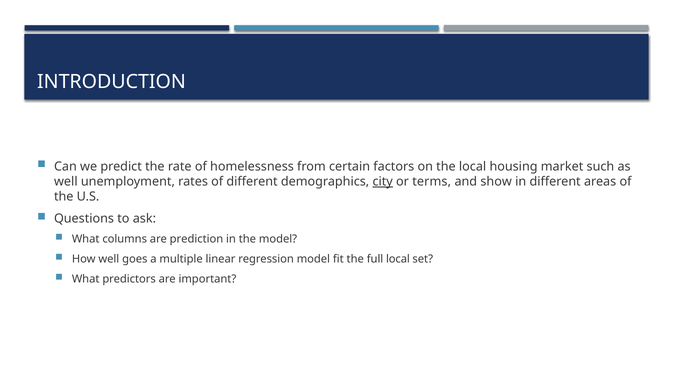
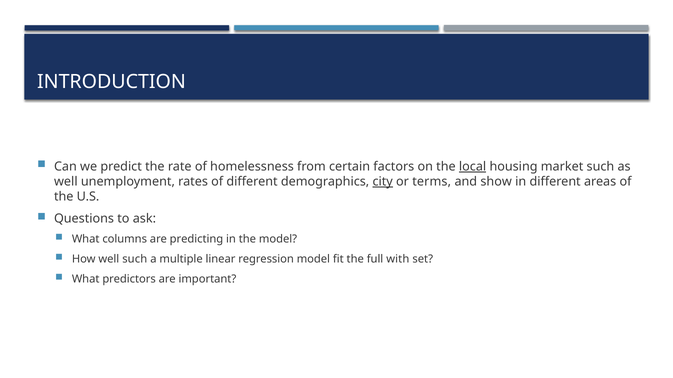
local at (473, 167) underline: none -> present
prediction: prediction -> predicting
well goes: goes -> such
full local: local -> with
